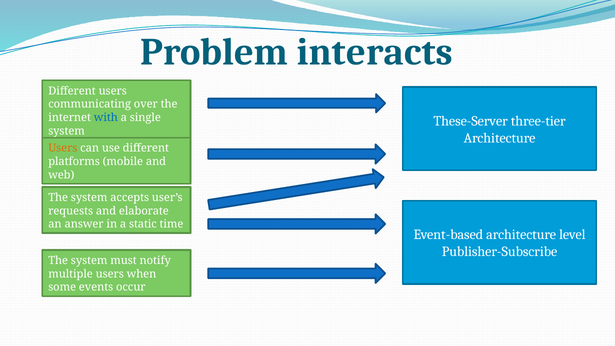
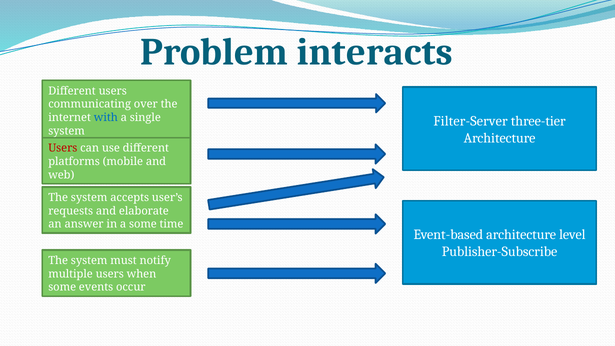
These-Server: These-Server -> Filter-Server
Users at (63, 148) colour: orange -> red
a static: static -> some
